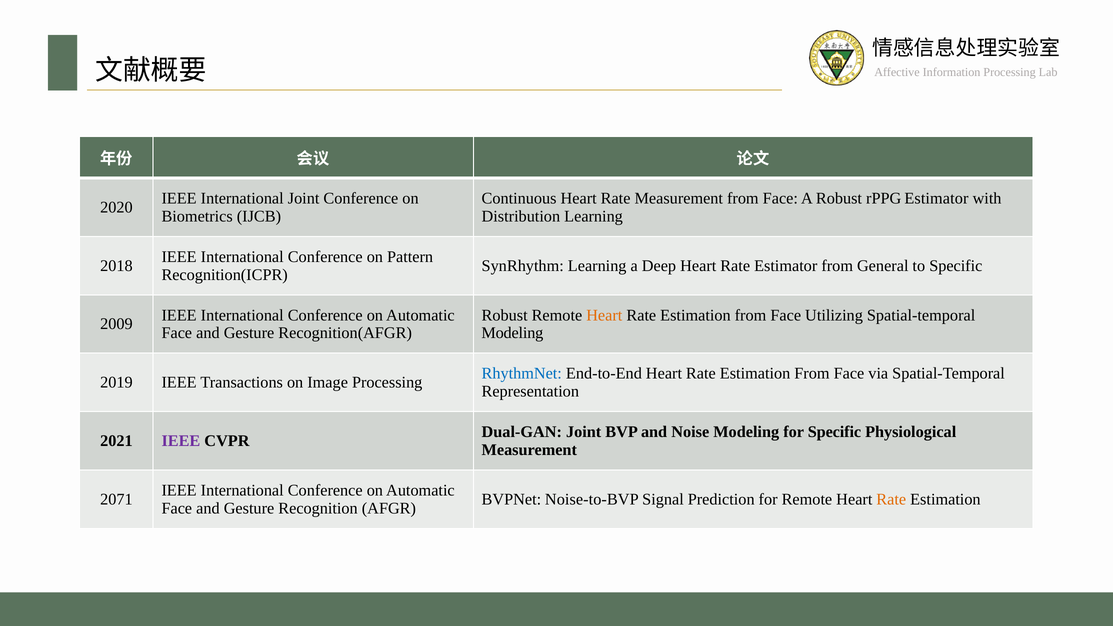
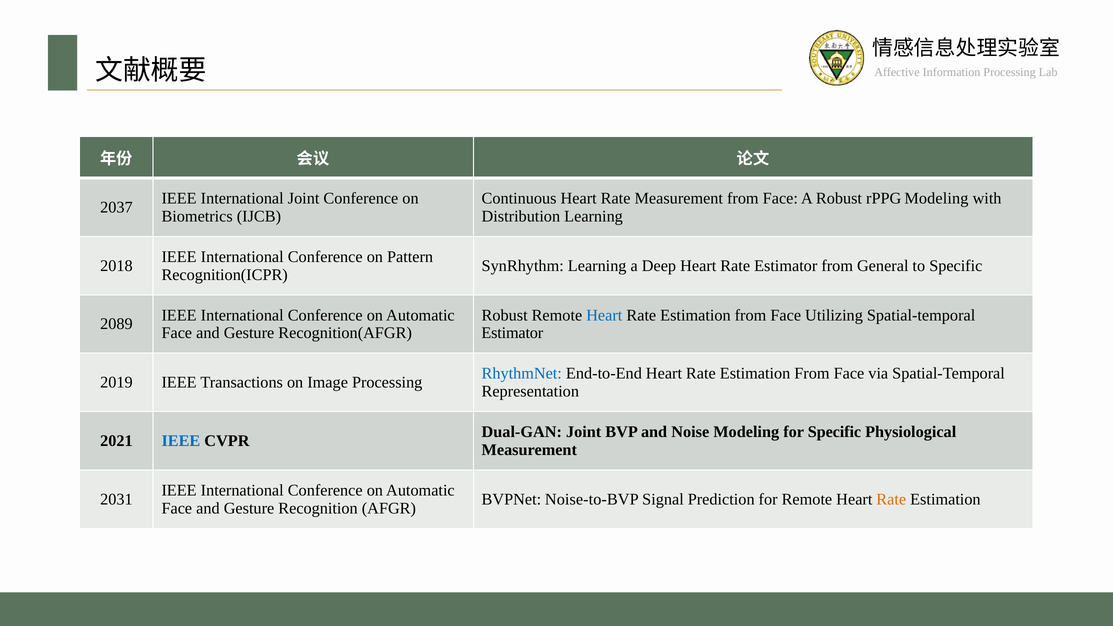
rPPG Estimator: Estimator -> Modeling
2020: 2020 -> 2037
Heart at (604, 315) colour: orange -> blue
2009: 2009 -> 2089
Modeling at (512, 333): Modeling -> Estimator
IEEE at (181, 441) colour: purple -> blue
2071: 2071 -> 2031
